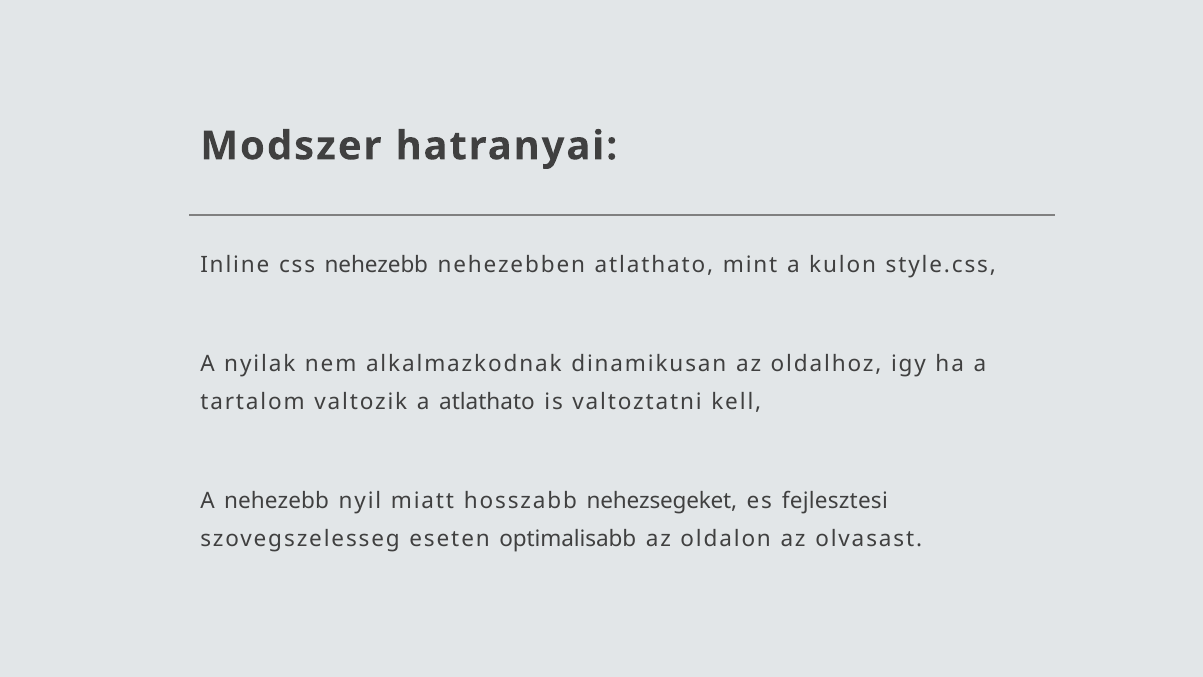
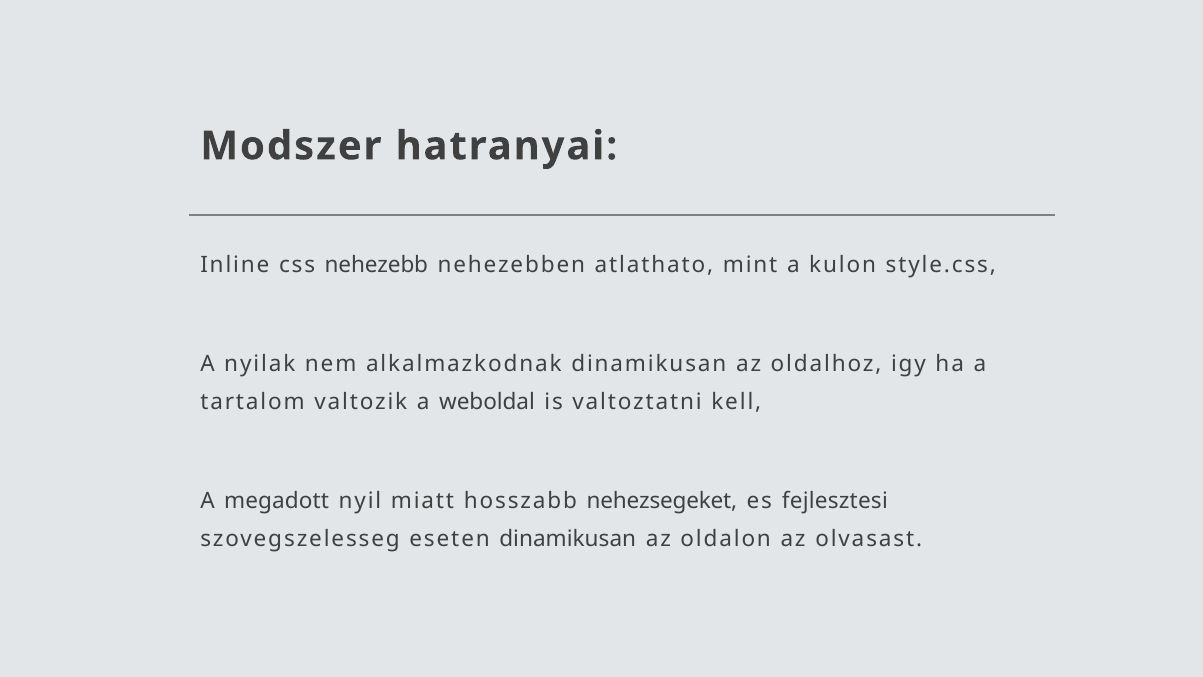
a atlathato: atlathato -> weboldal
A nehezebb: nehezebb -> megadott
eseten optimalisabb: optimalisabb -> dinamikusan
